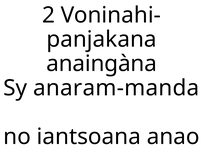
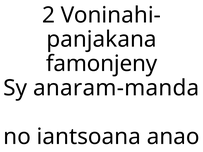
anaingàna: anaingàna -> famonjeny
